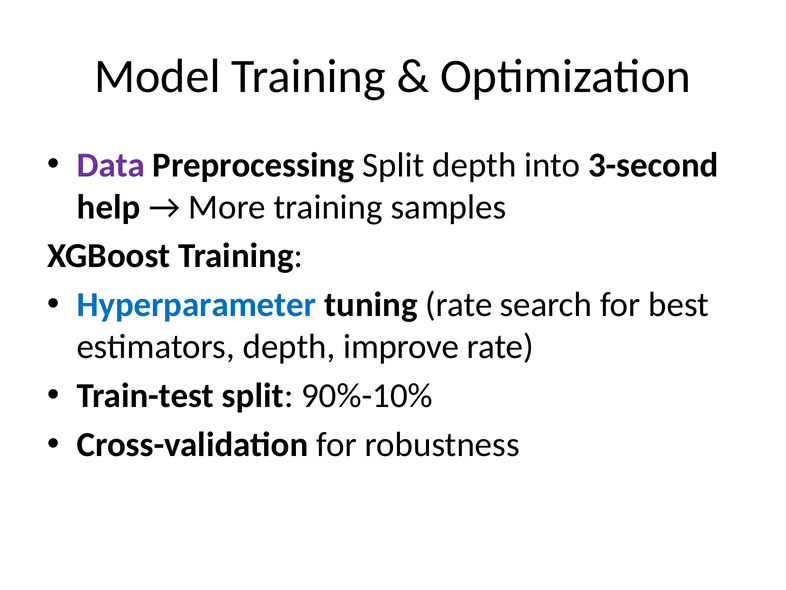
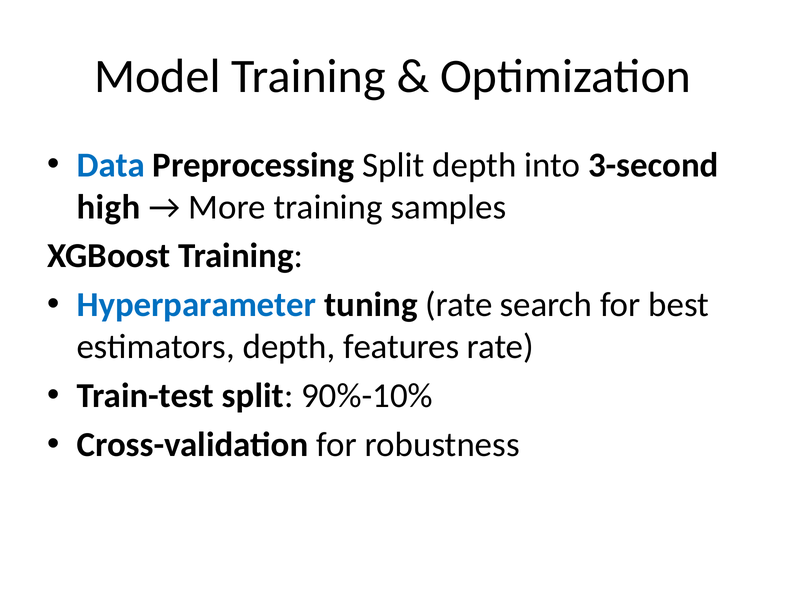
Data colour: purple -> blue
help: help -> high
improve: improve -> features
